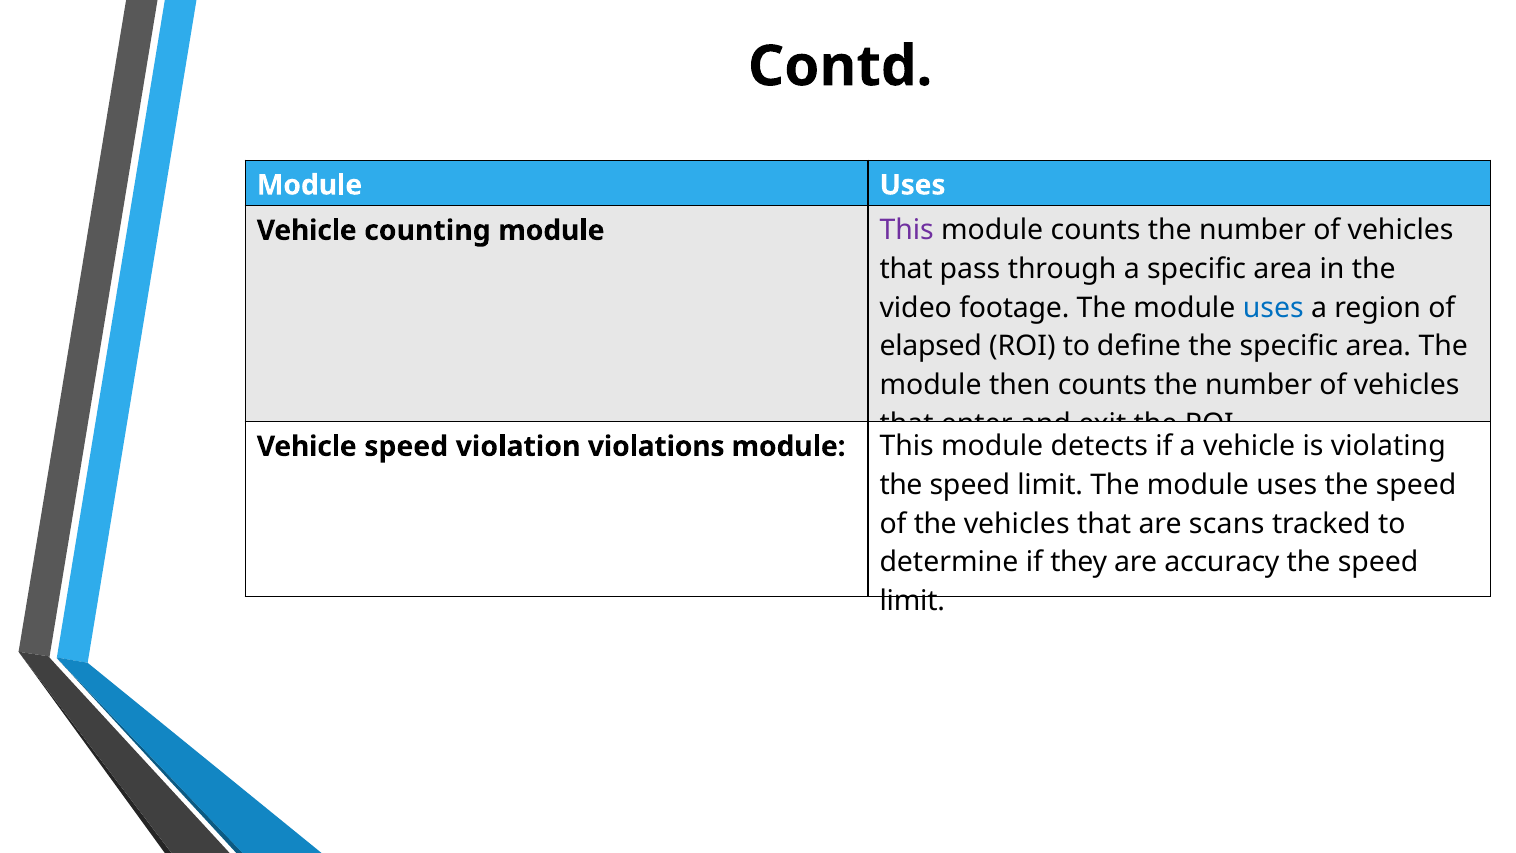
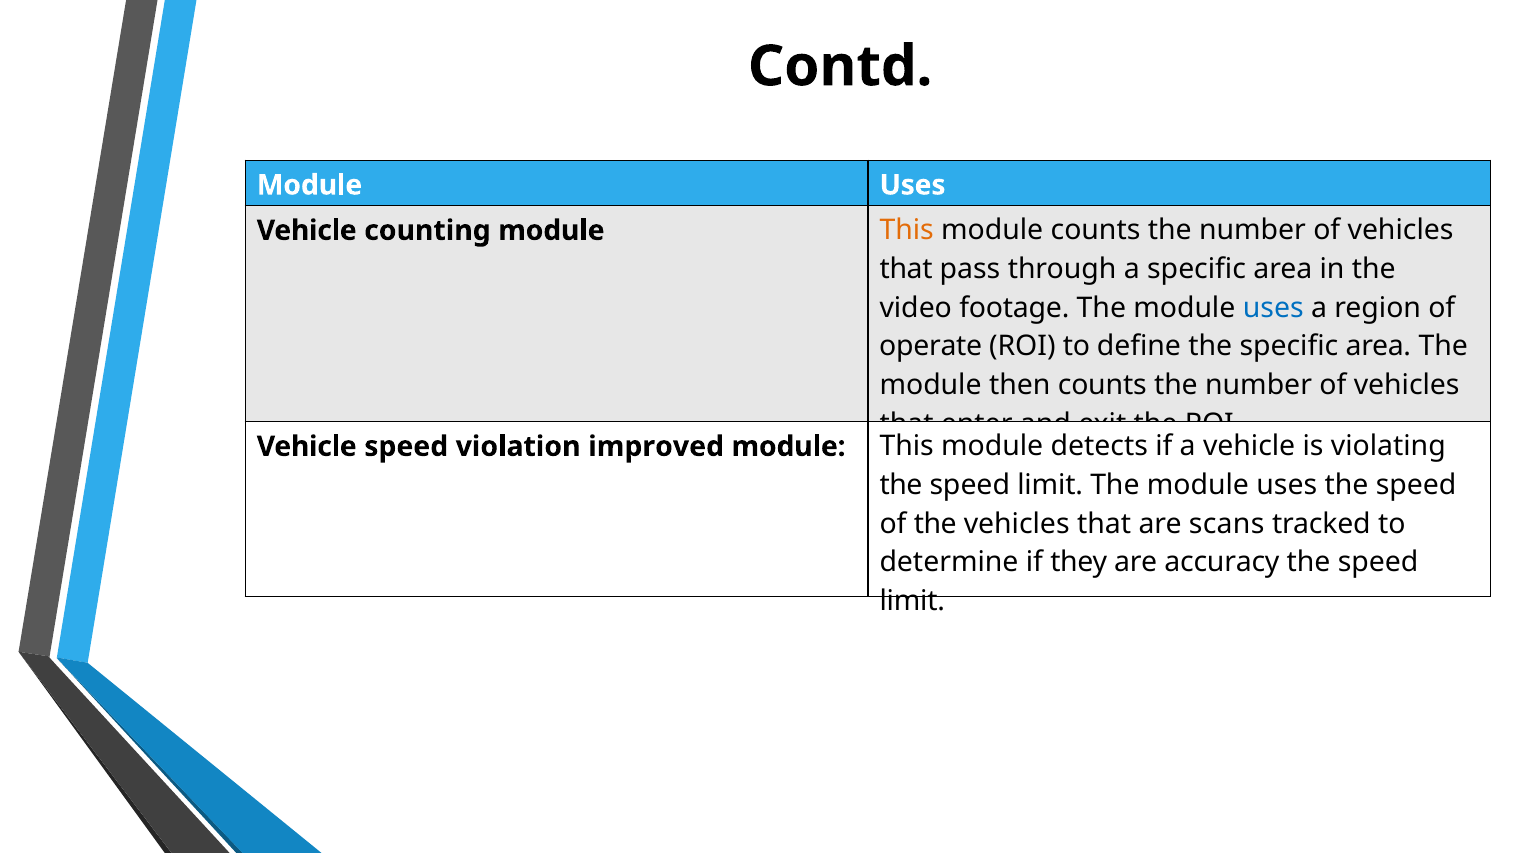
This at (907, 230) colour: purple -> orange
elapsed: elapsed -> operate
violations: violations -> improved
